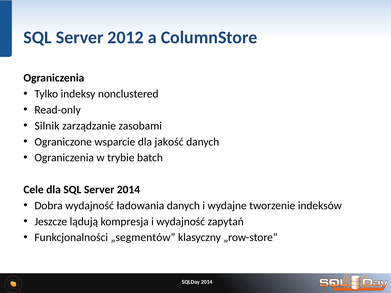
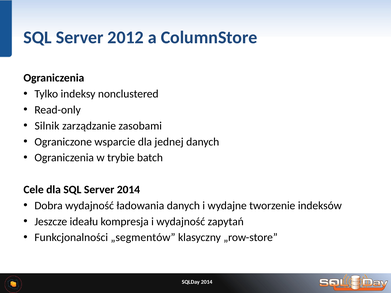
jakość: jakość -> jednej
lądują: lądują -> ideału
